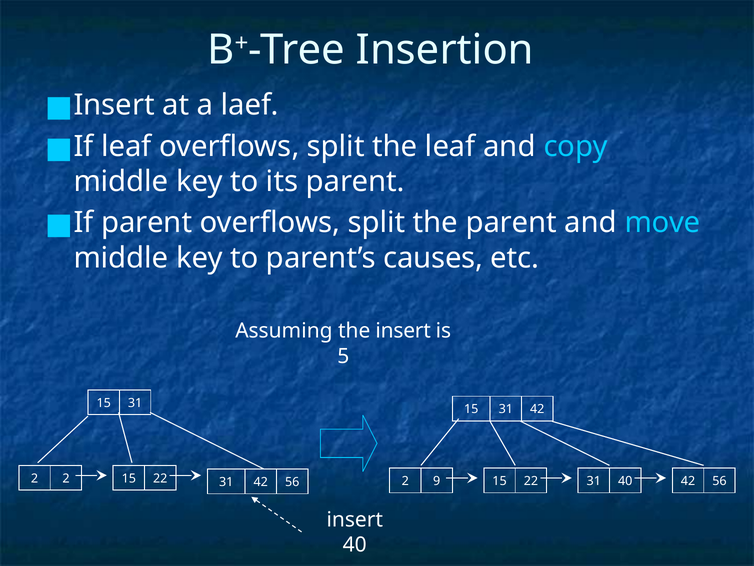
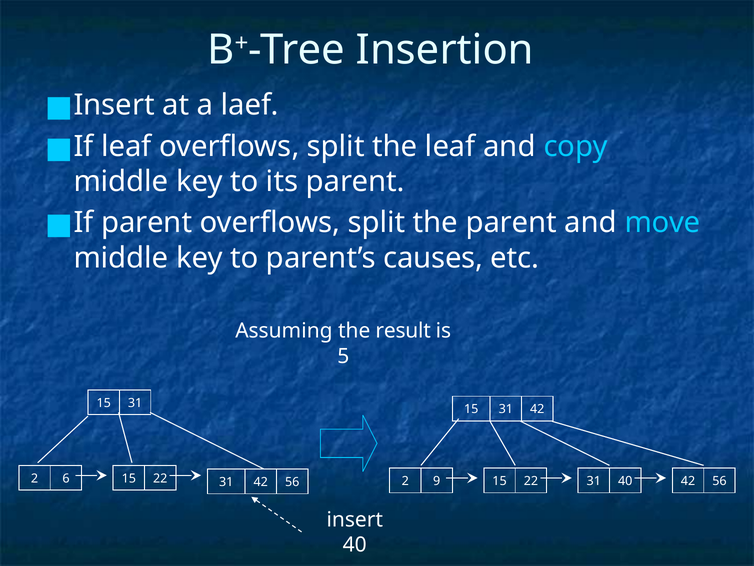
the insert: insert -> result
2 2: 2 -> 6
